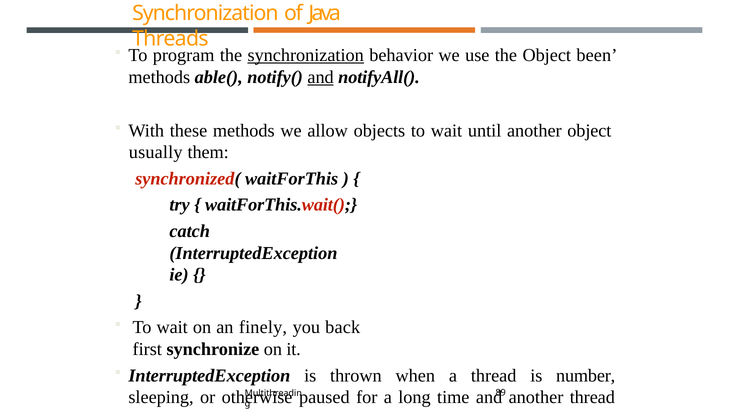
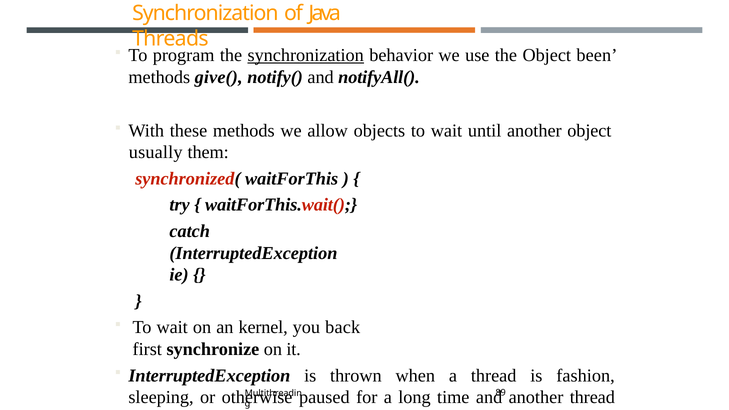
able(: able( -> give(
and at (321, 77) underline: present -> none
finely: finely -> kernel
number: number -> fashion
